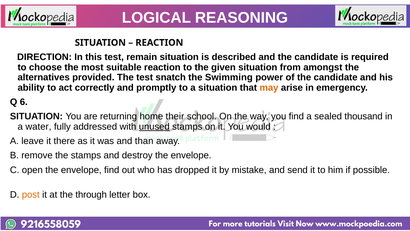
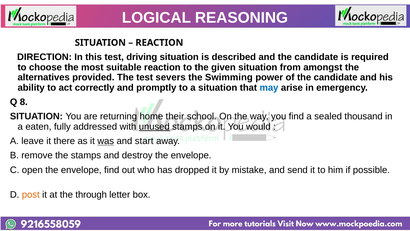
remain: remain -> driving
snatch: snatch -> severs
may colour: orange -> blue
6: 6 -> 8
water: water -> eaten
was underline: none -> present
than: than -> start
